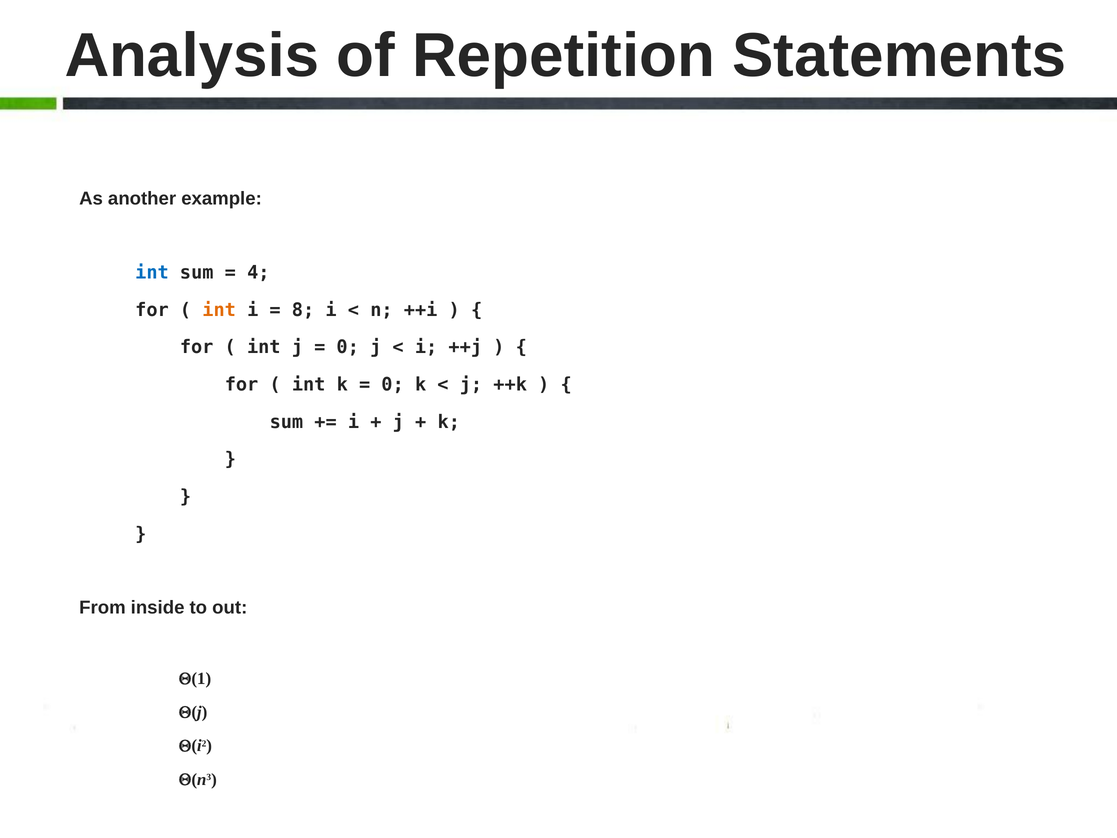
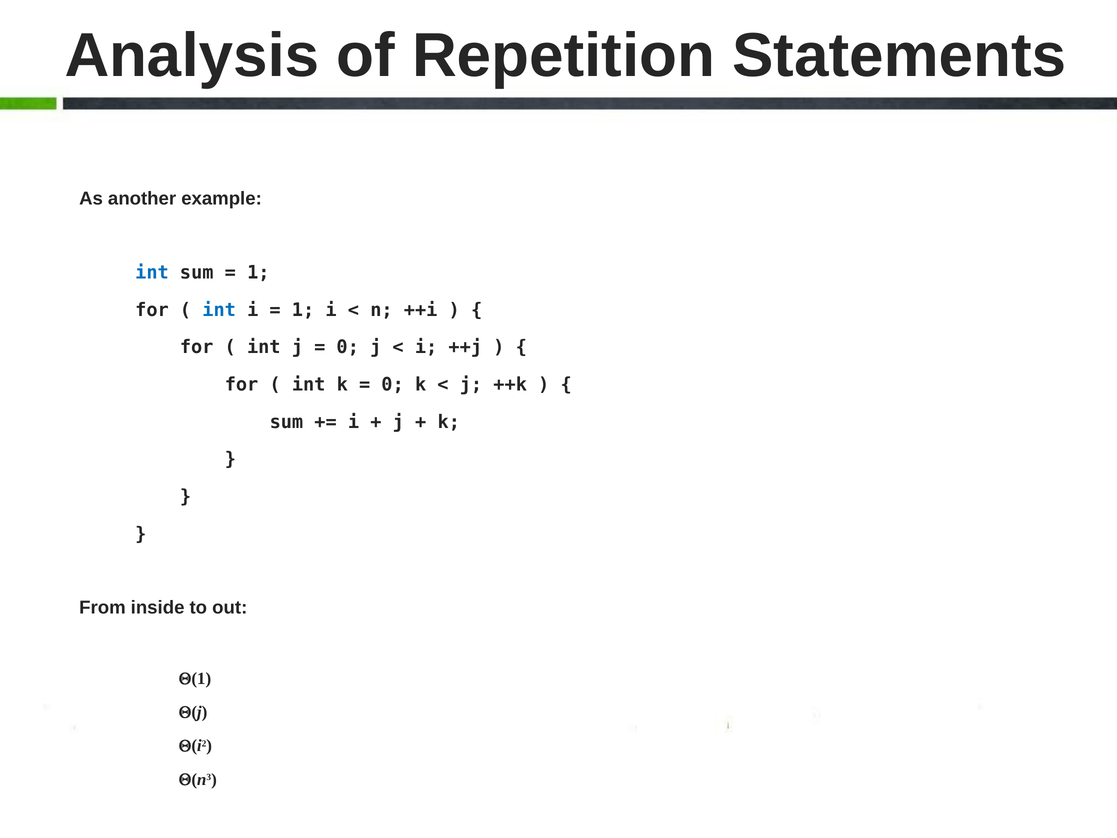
4 at (258, 272): 4 -> 1
int at (219, 310) colour: orange -> blue
8 at (303, 310): 8 -> 1
